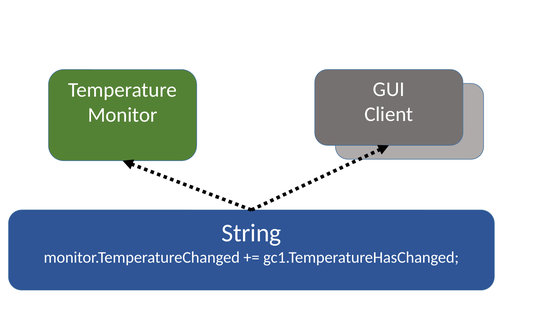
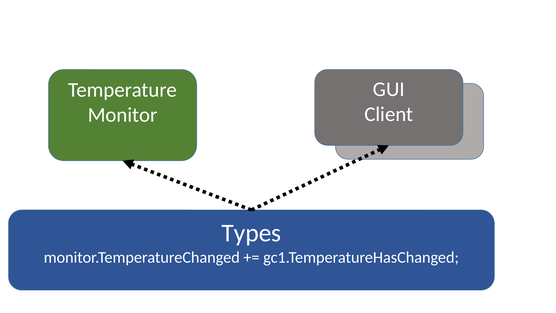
String: String -> Types
